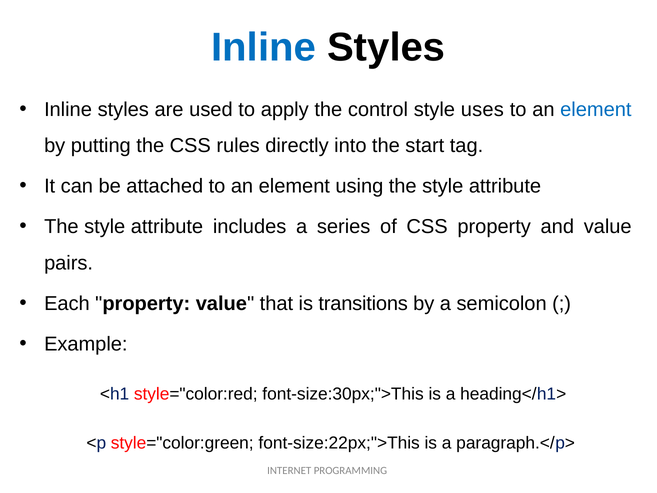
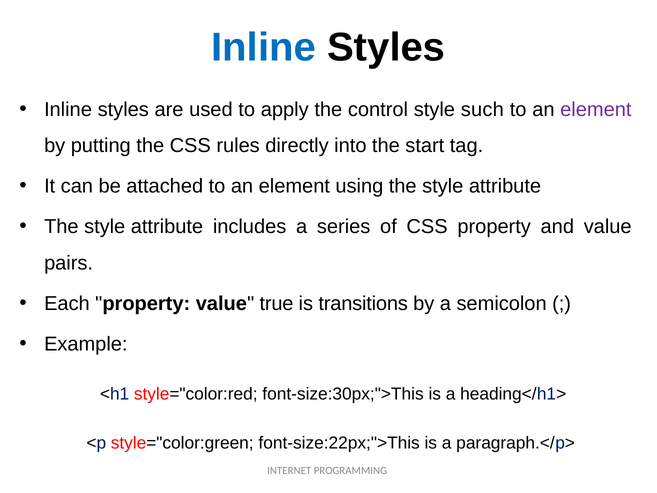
uses: uses -> such
element at (596, 110) colour: blue -> purple
that: that -> true
